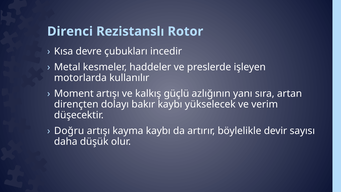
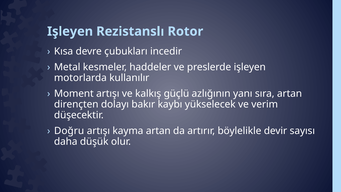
Direnci at (70, 31): Direnci -> Işleyen
kayma kaybı: kaybı -> artan
